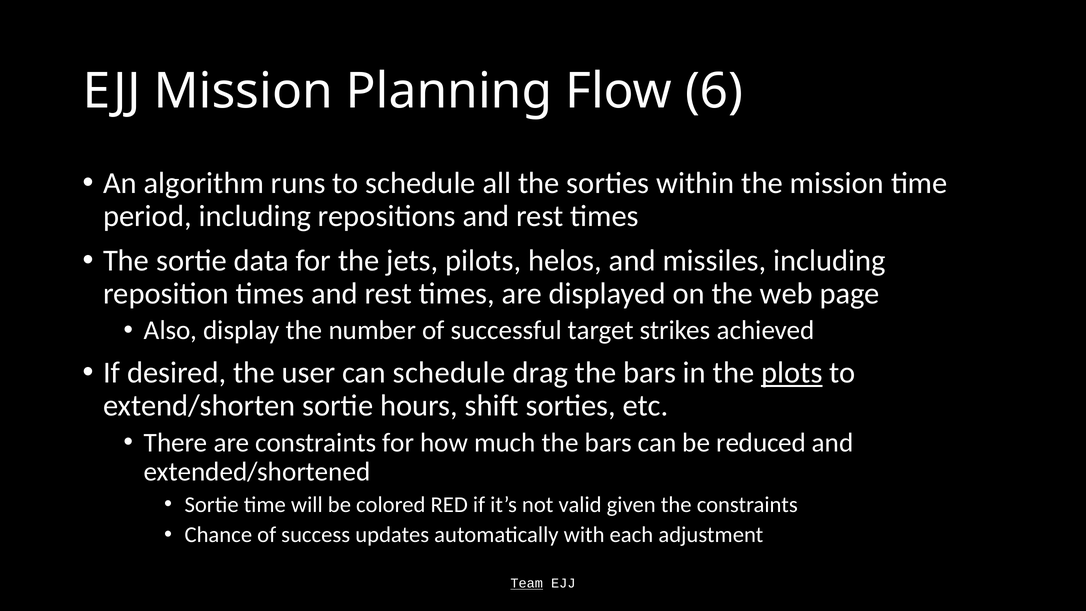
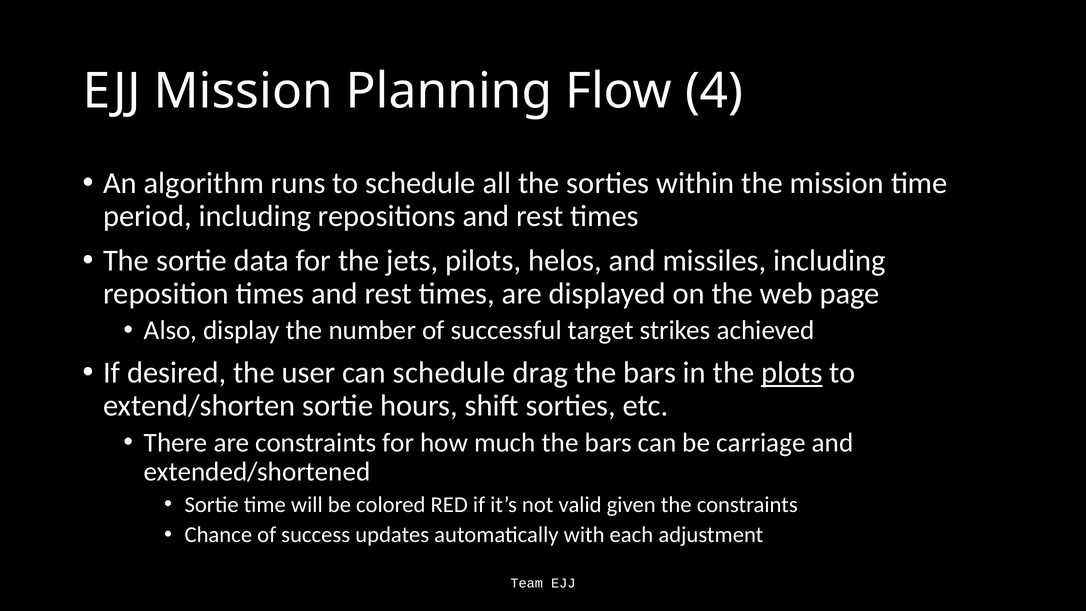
6: 6 -> 4
reduced: reduced -> carriage
Team underline: present -> none
